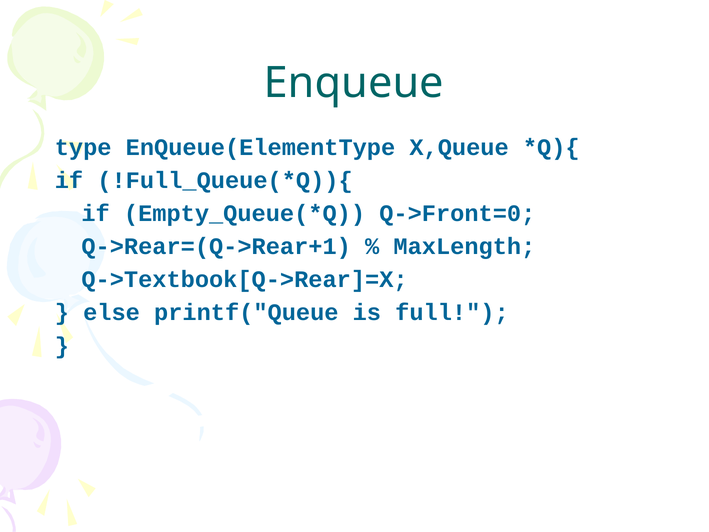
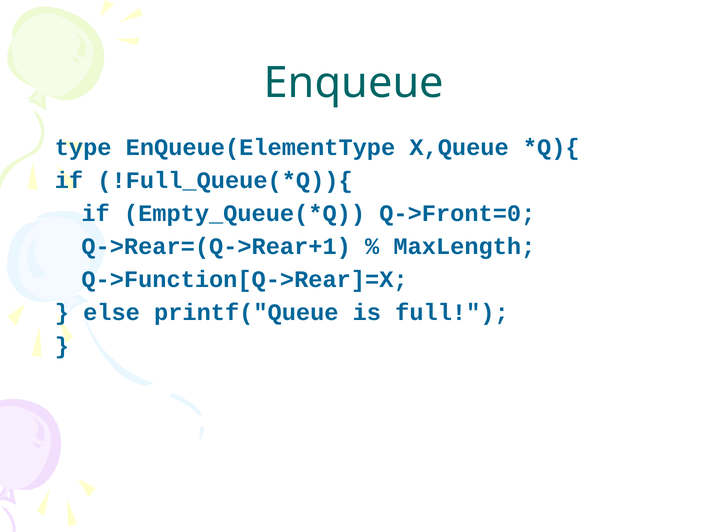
Q->Textbook[Q->Rear]=X: Q->Textbook[Q->Rear]=X -> Q->Function[Q->Rear]=X
